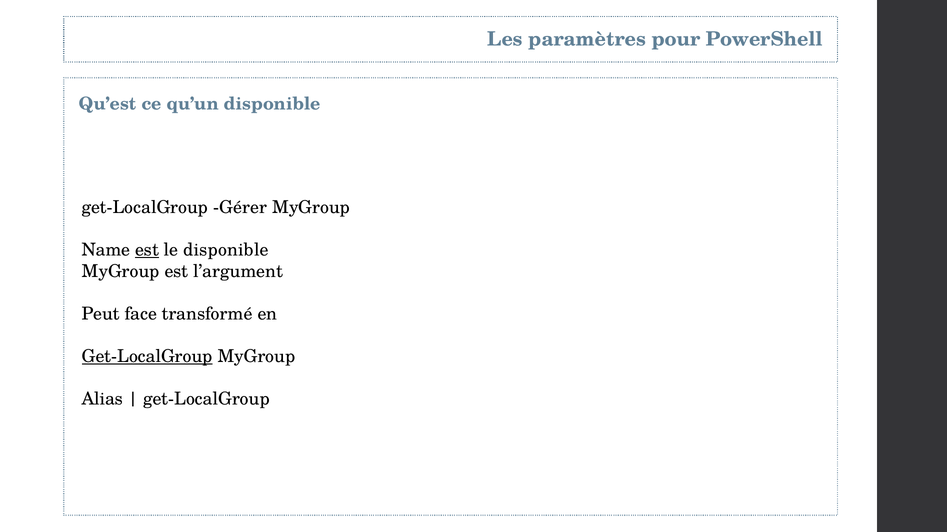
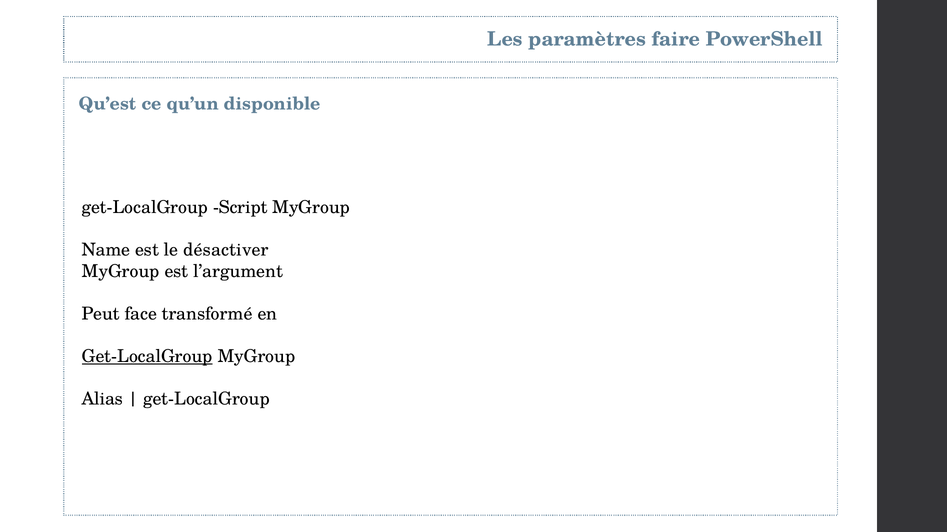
pour: pour -> faire
Gérer: Gérer -> Script
est at (147, 250) underline: present -> none
le disponible: disponible -> désactiver
